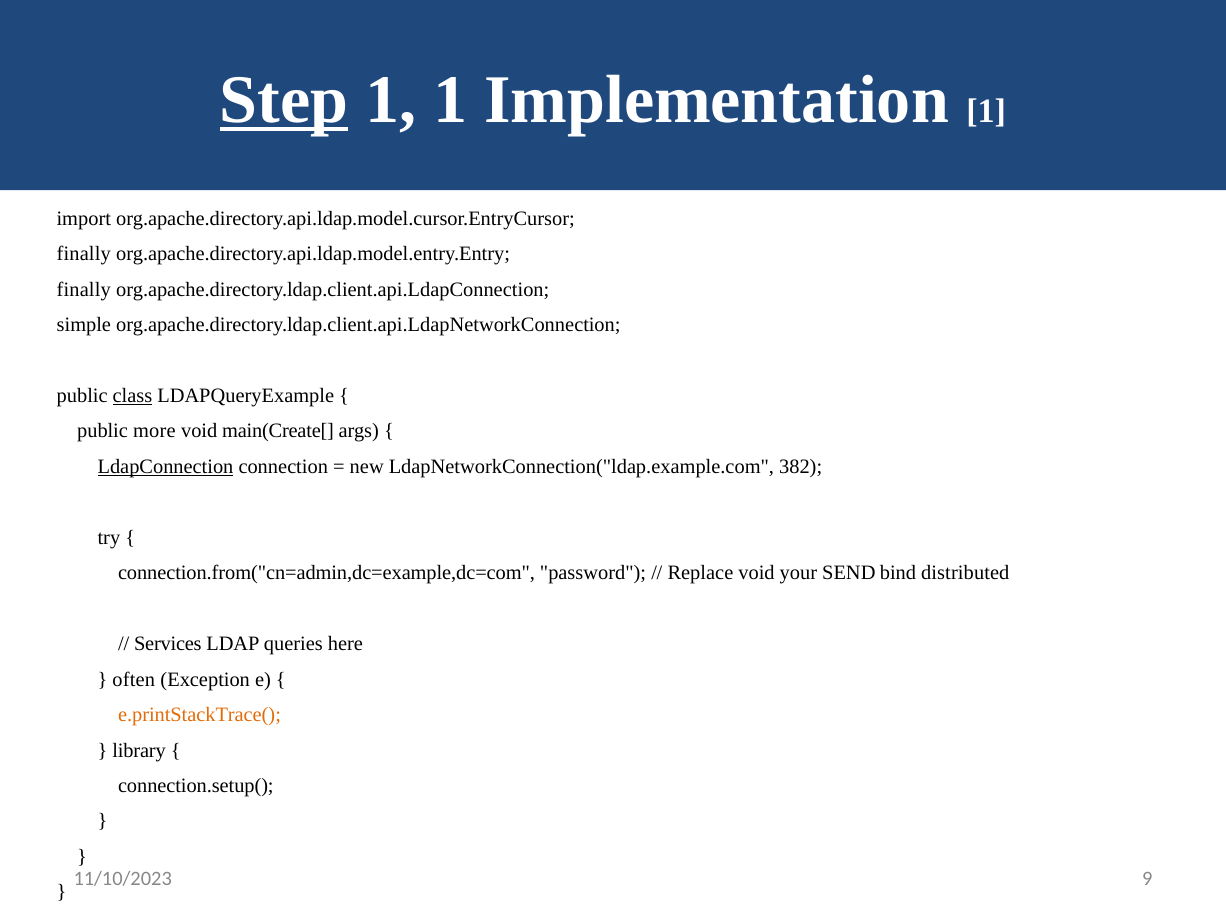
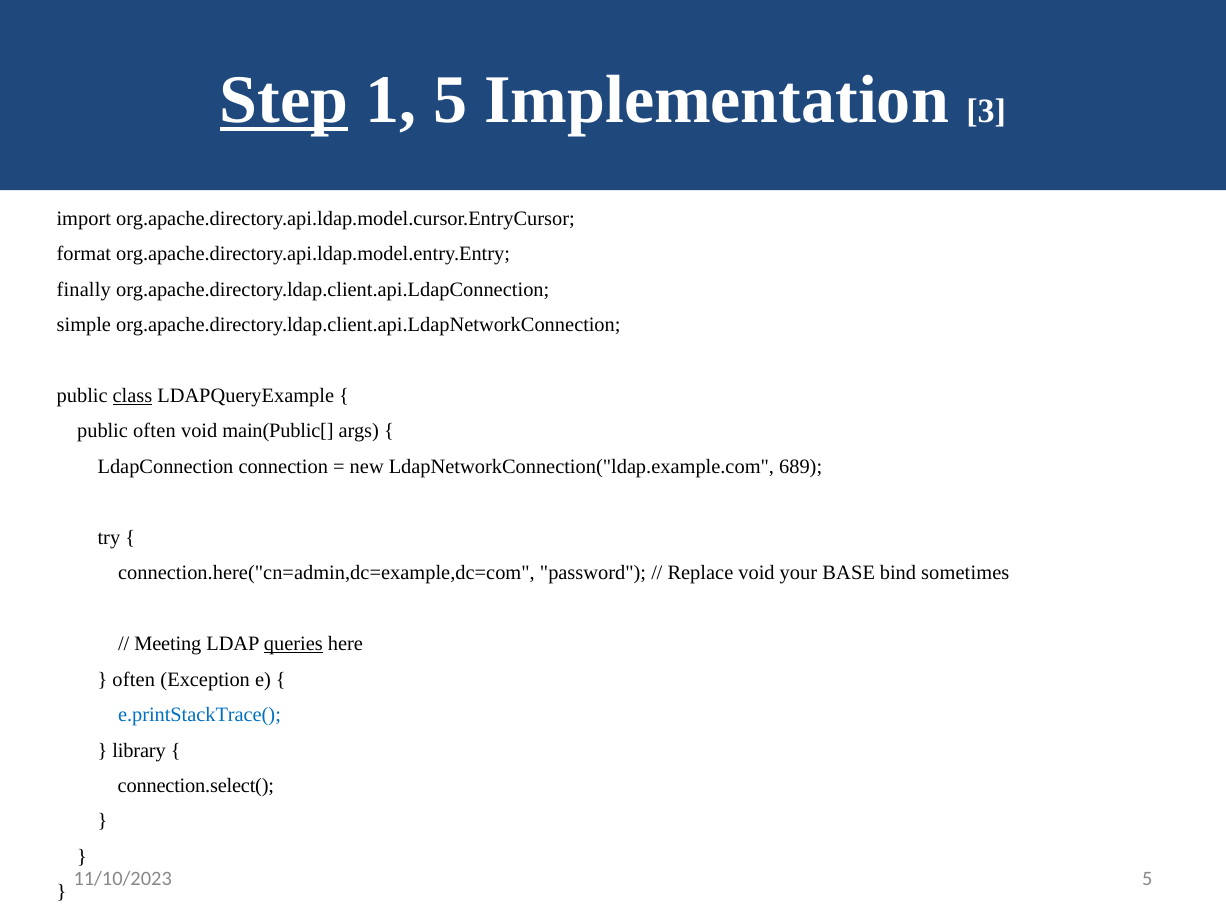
1 1: 1 -> 5
Implementation 1: 1 -> 3
finally at (84, 254): finally -> format
public more: more -> often
main(Create[: main(Create[ -> main(Public[
LdapConnection underline: present -> none
382: 382 -> 689
connection.from("cn=admin,dc=example,dc=com: connection.from("cn=admin,dc=example,dc=com -> connection.here("cn=admin,dc=example,dc=com
SEND: SEND -> BASE
distributed: distributed -> sometimes
Services: Services -> Meeting
queries underline: none -> present
e.printStackTrace( colour: orange -> blue
connection.setup(: connection.setup( -> connection.select(
11/10/2023 9: 9 -> 5
